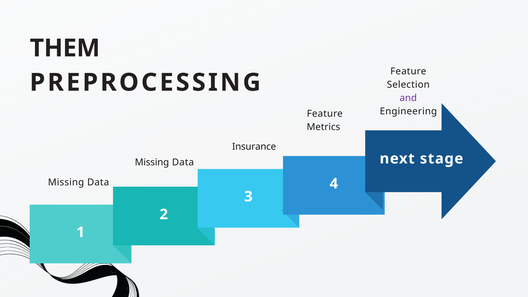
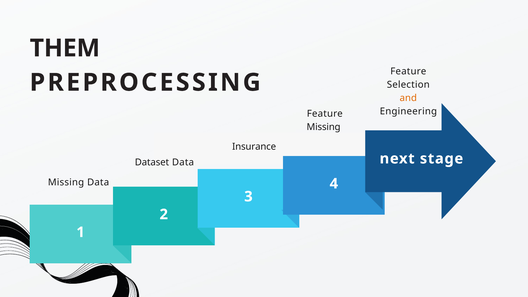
and colour: purple -> orange
Metrics at (323, 127): Metrics -> Missing
Missing at (152, 162): Missing -> Dataset
